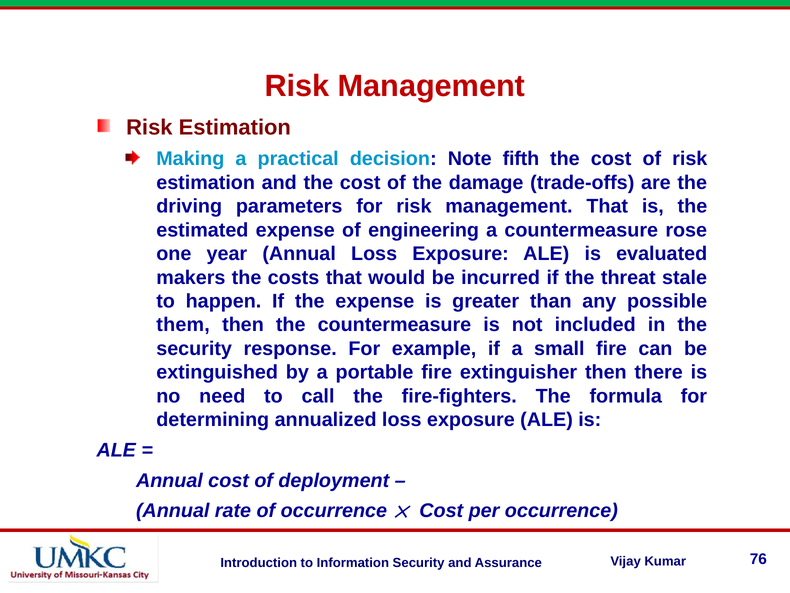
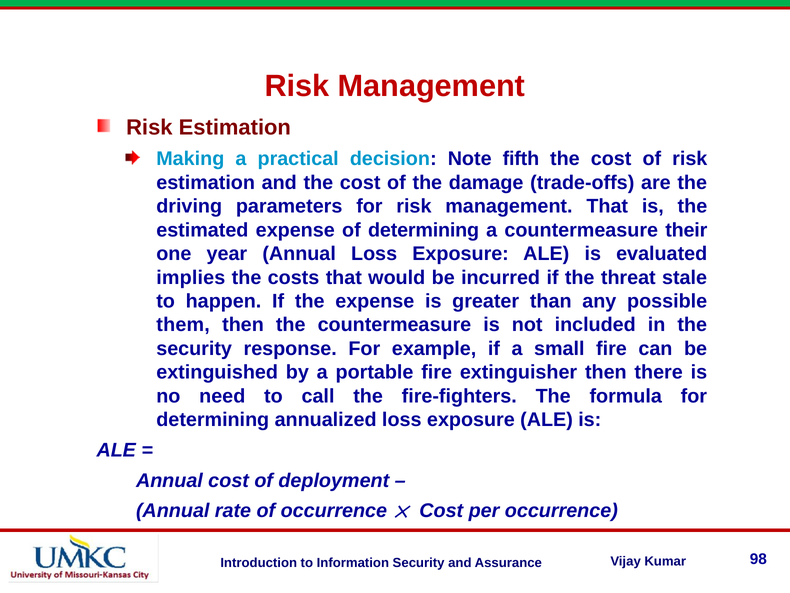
of engineering: engineering -> determining
rose: rose -> their
makers: makers -> implies
76: 76 -> 98
